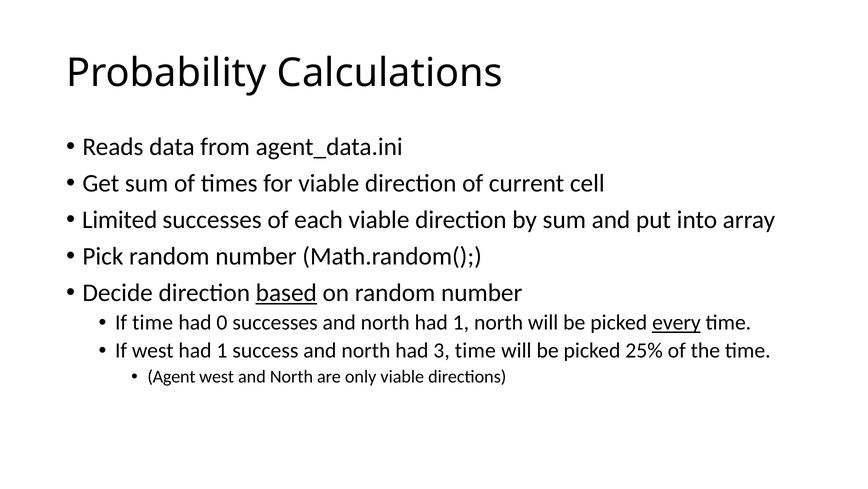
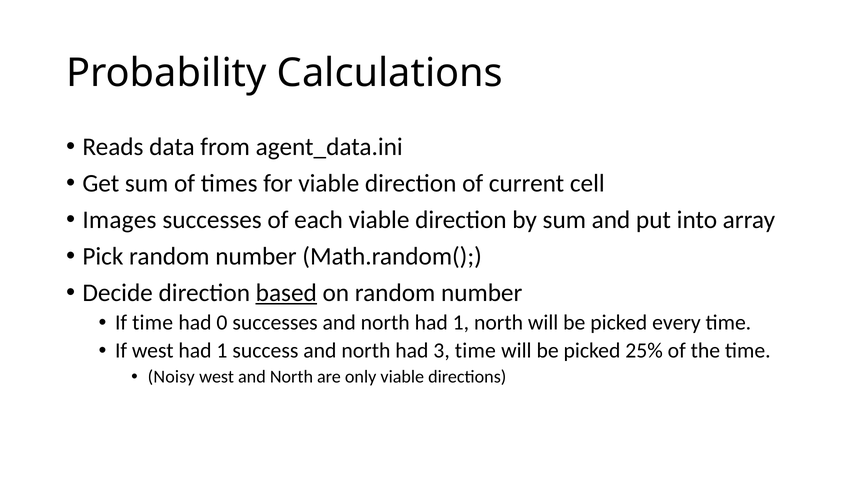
Limited: Limited -> Images
every underline: present -> none
Agent: Agent -> Noisy
